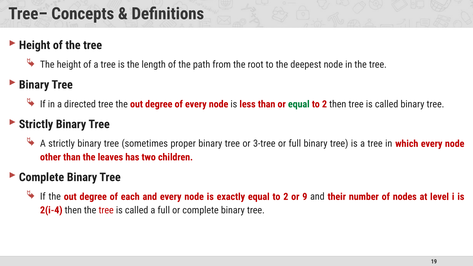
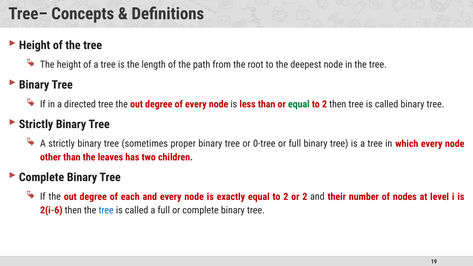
3-tree: 3-tree -> 0-tree
or 9: 9 -> 2
2(i-4: 2(i-4 -> 2(i-6
tree at (106, 210) colour: red -> blue
